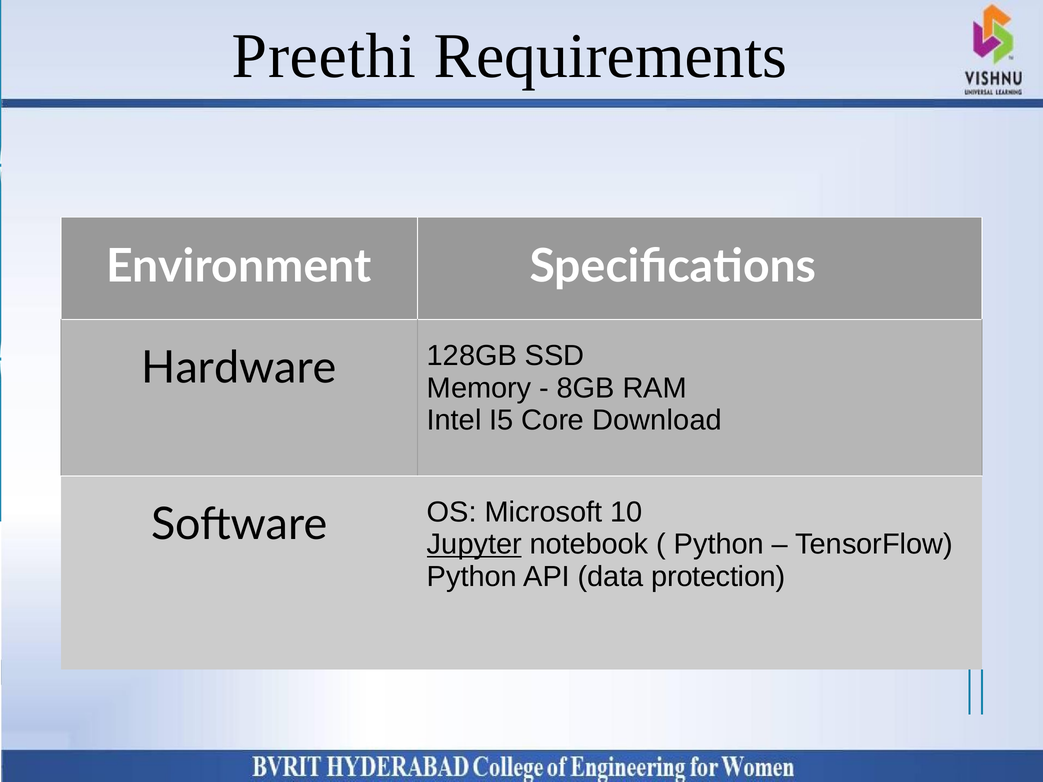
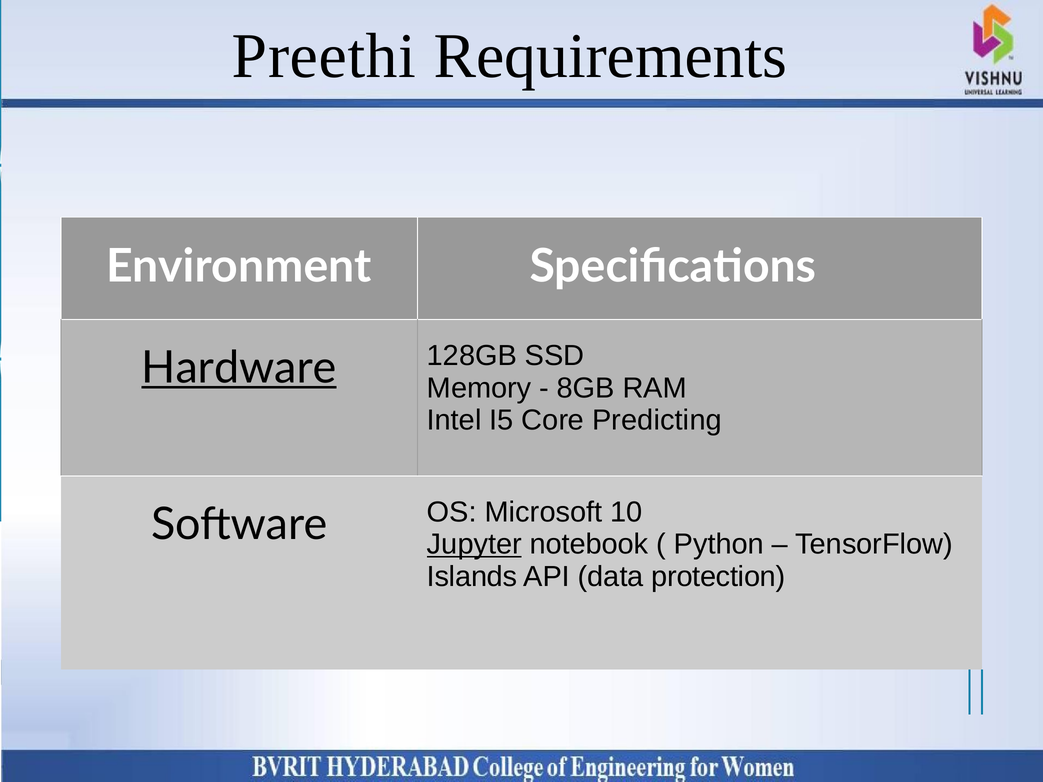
Hardware underline: none -> present
Download: Download -> Predicting
Python at (472, 577): Python -> Islands
